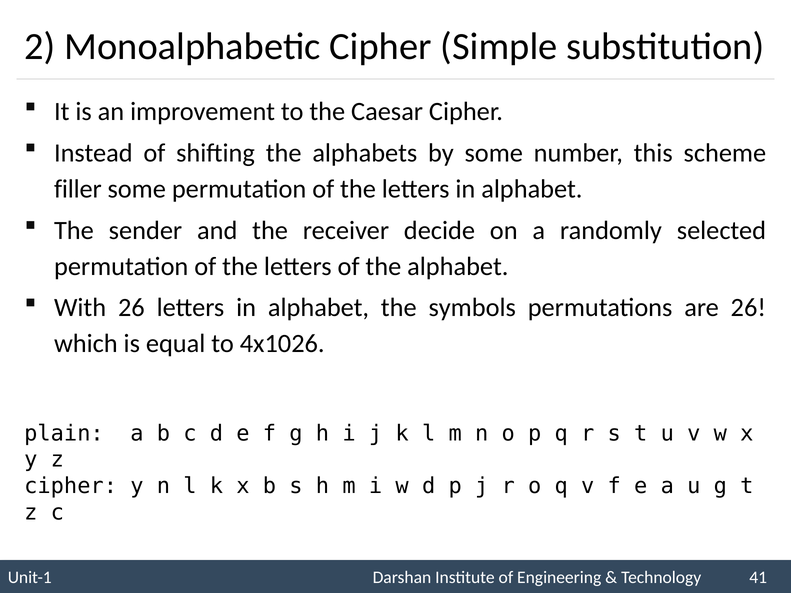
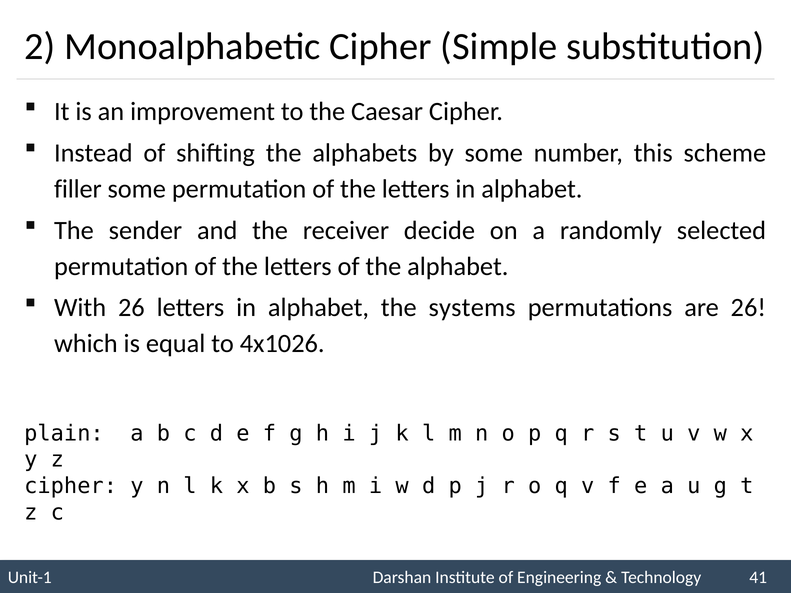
symbols: symbols -> systems
